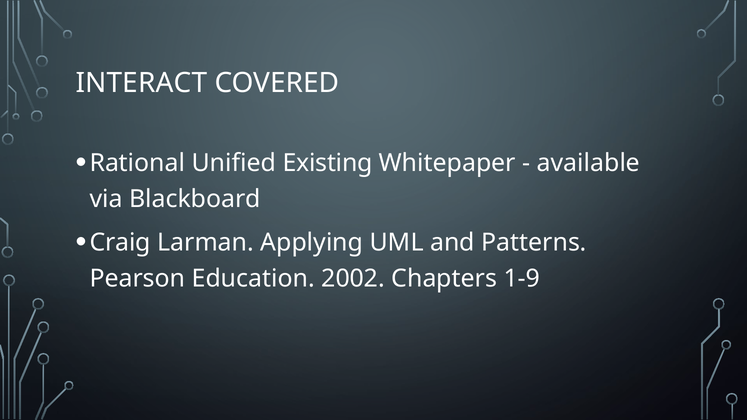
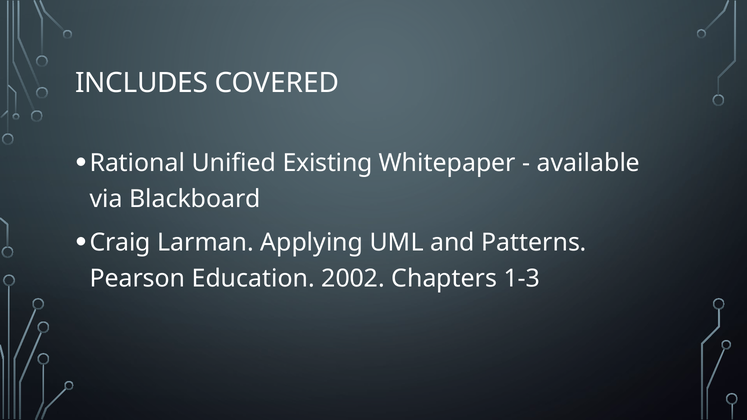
INTERACT: INTERACT -> INCLUDES
1-9: 1-9 -> 1-3
